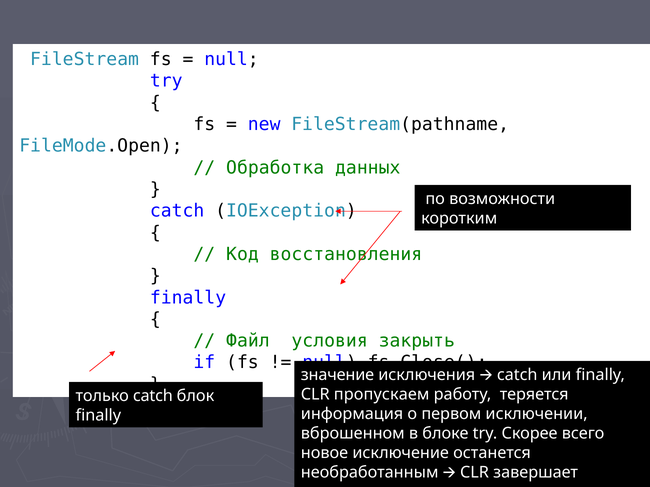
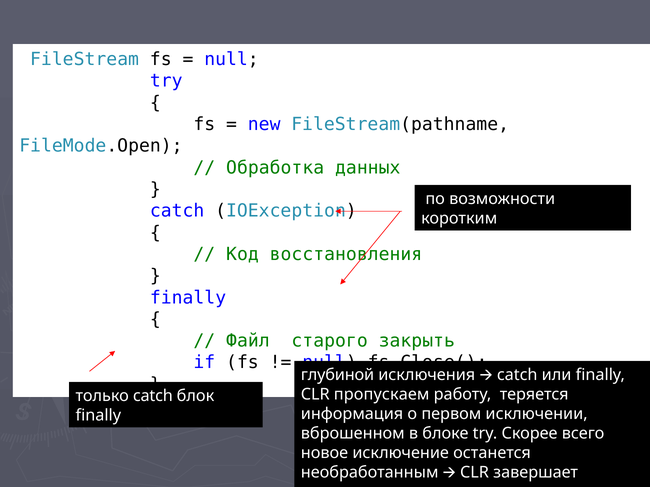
условия: условия -> старого
значение: значение -> глубиной
